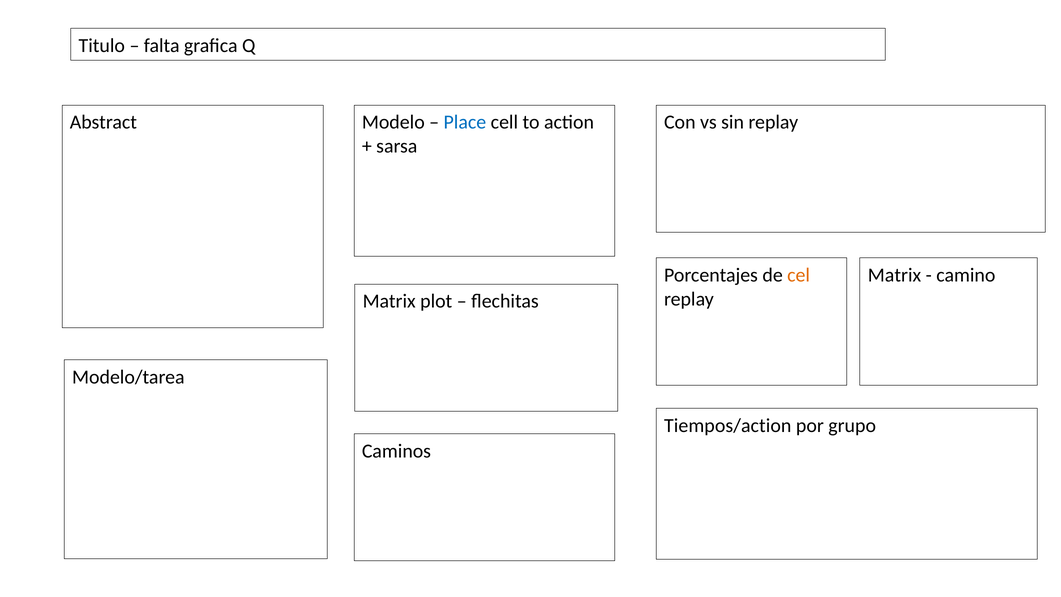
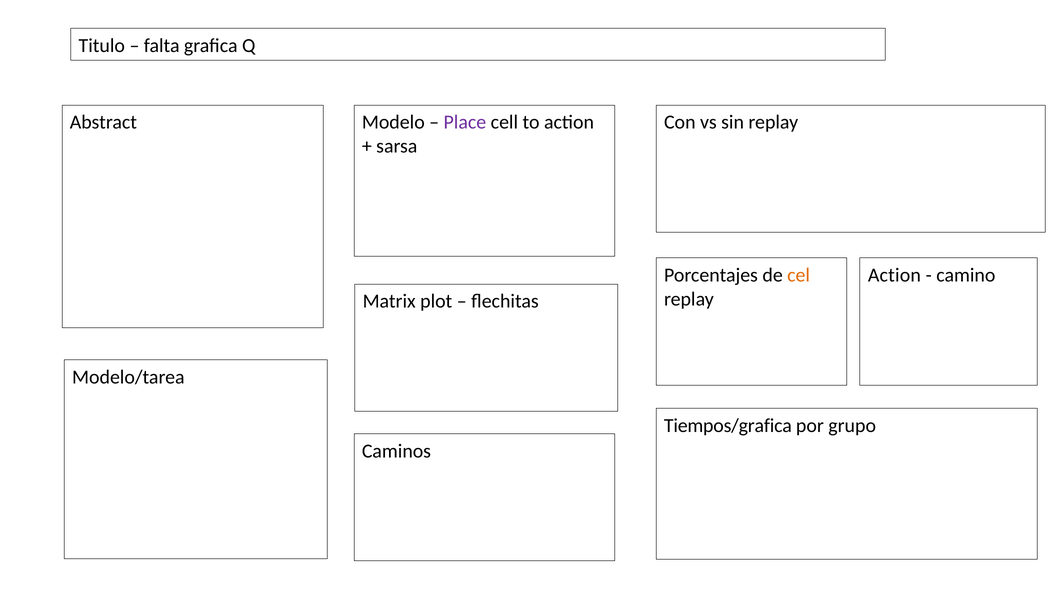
Place colour: blue -> purple
Matrix at (895, 275): Matrix -> Action
Tiempos/action: Tiempos/action -> Tiempos/grafica
